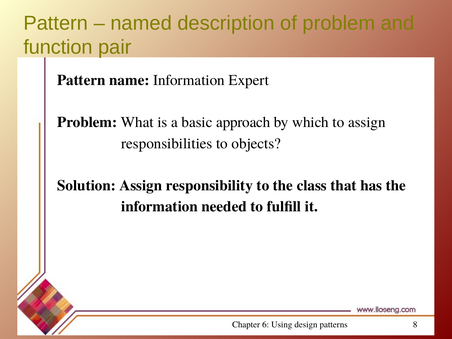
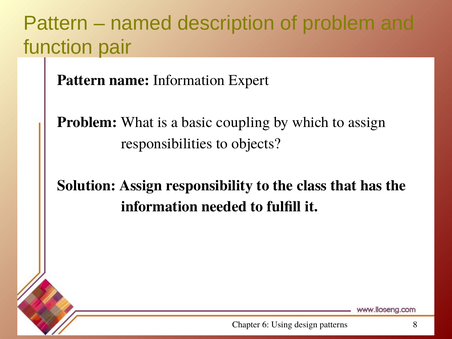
approach: approach -> coupling
